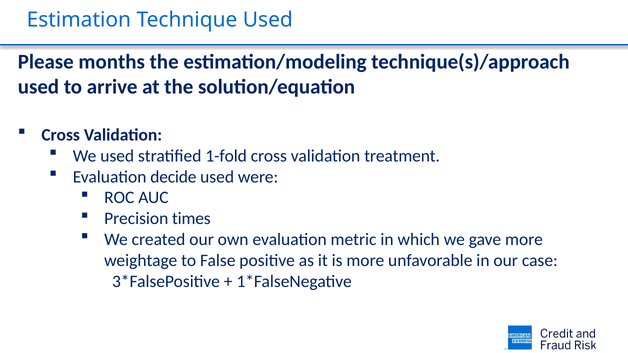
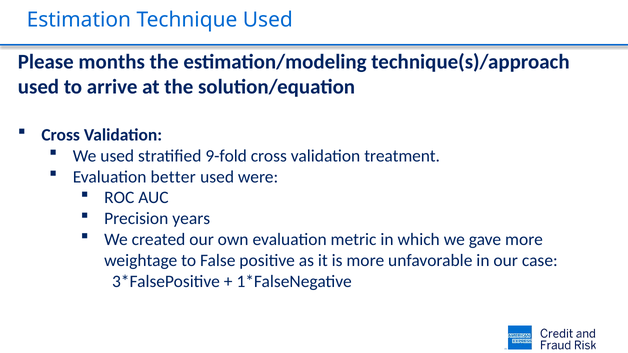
1-fold: 1-fold -> 9-fold
decide: decide -> better
times: times -> years
